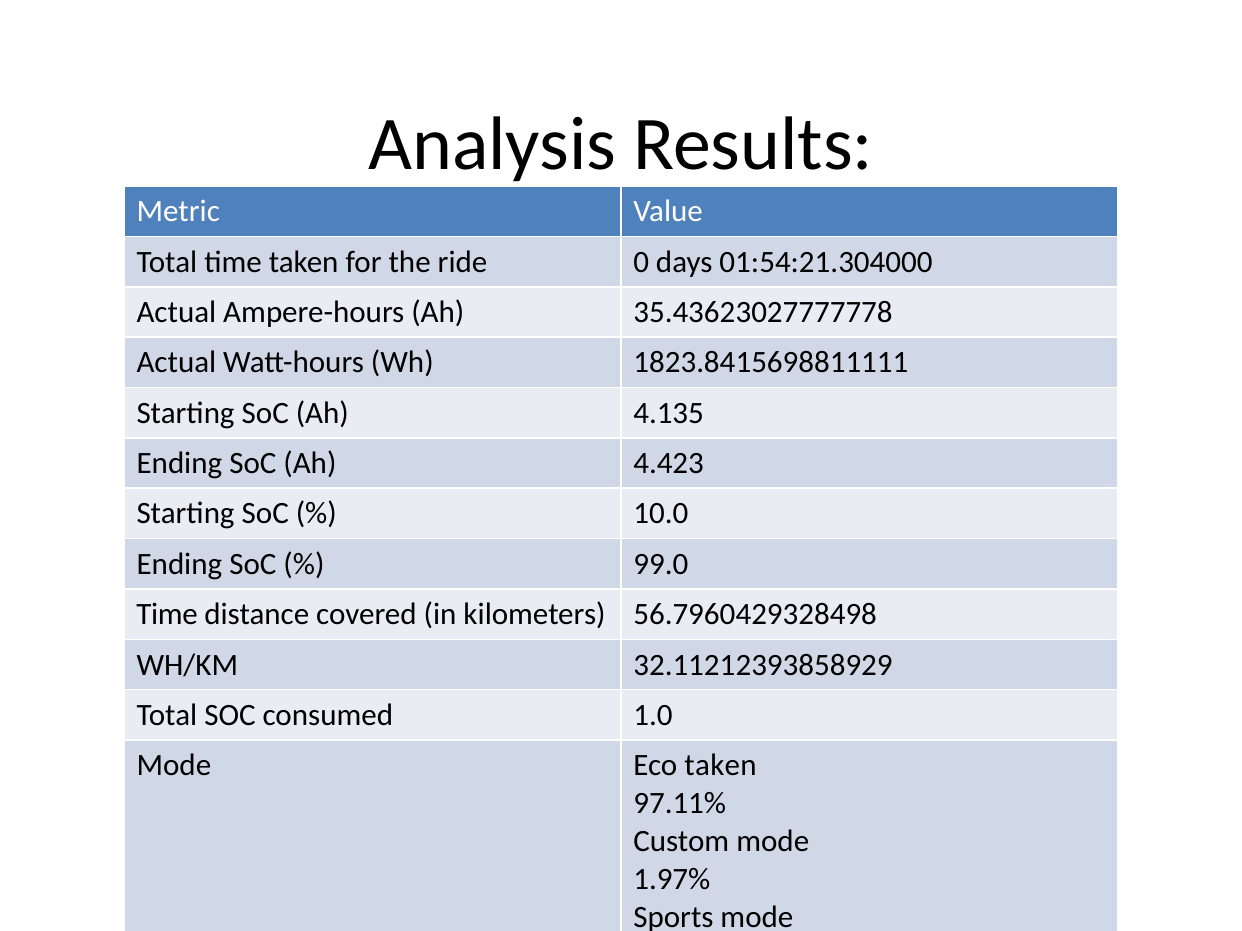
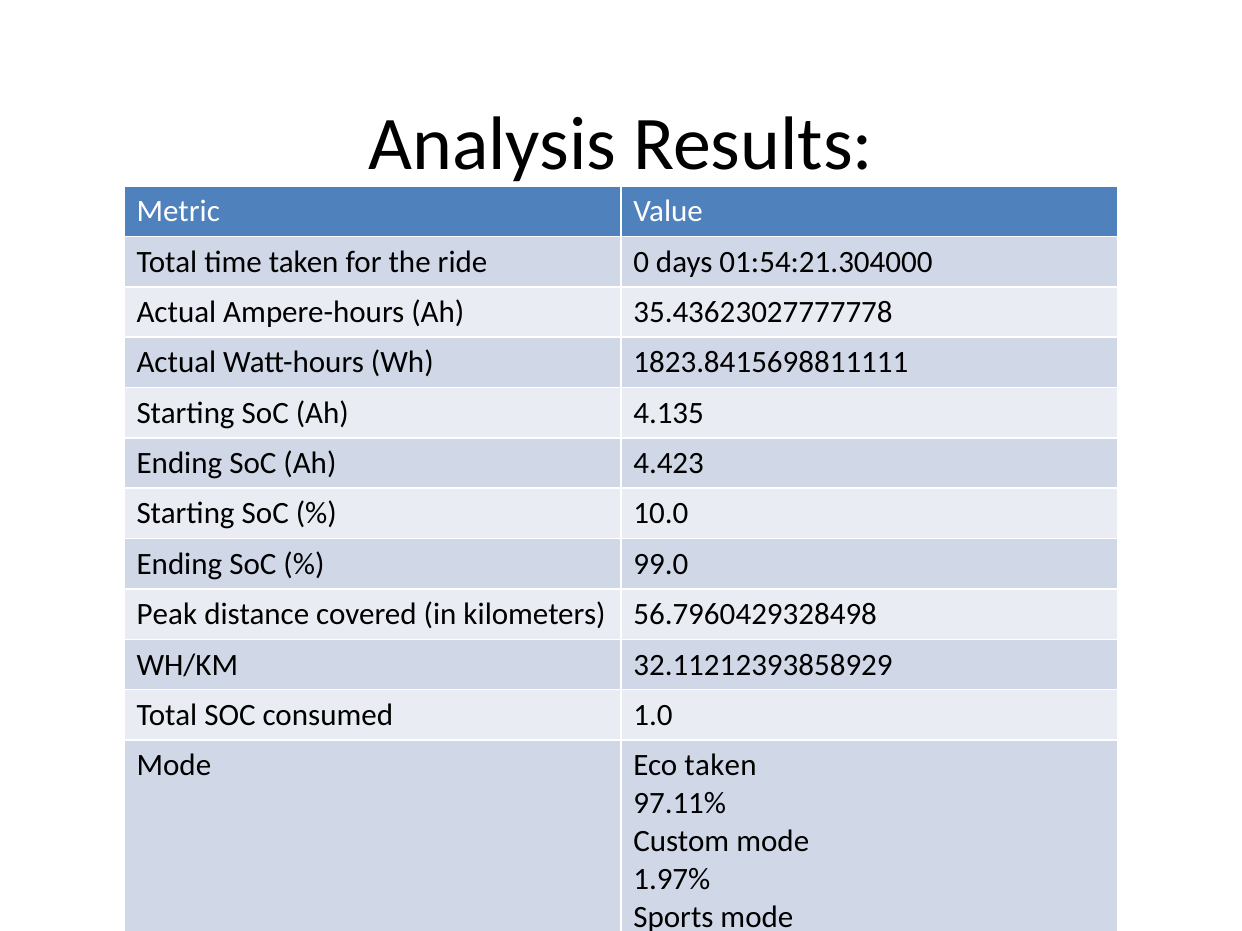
Time at (167, 615): Time -> Peak
